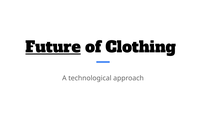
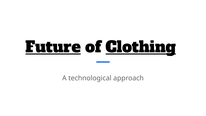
Clothing underline: none -> present
